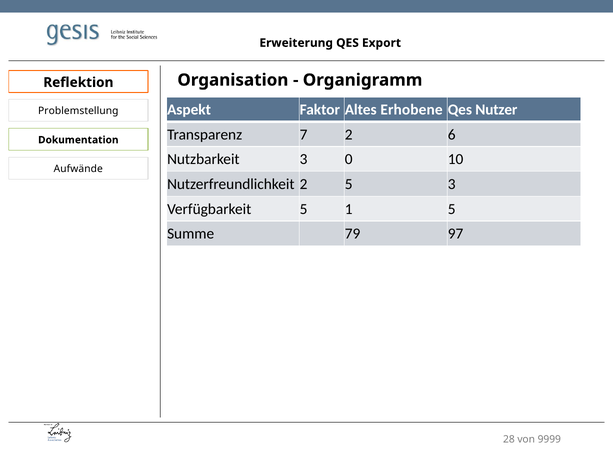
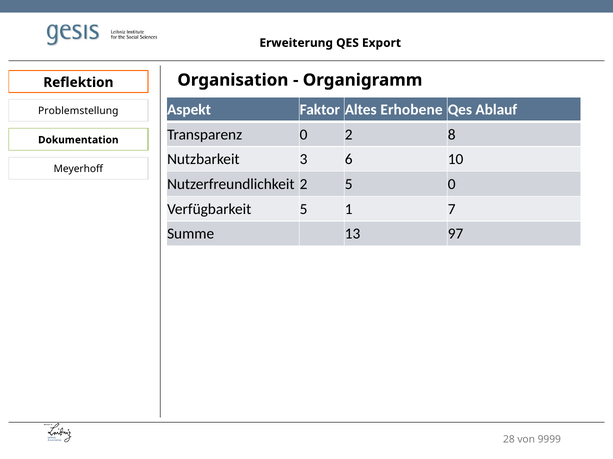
Nutzer: Nutzer -> Ablauf
Transparenz 7: 7 -> 0
6: 6 -> 8
0: 0 -> 6
Aufwände: Aufwände -> Meyerhoff
5 3: 3 -> 0
1 5: 5 -> 7
79: 79 -> 13
